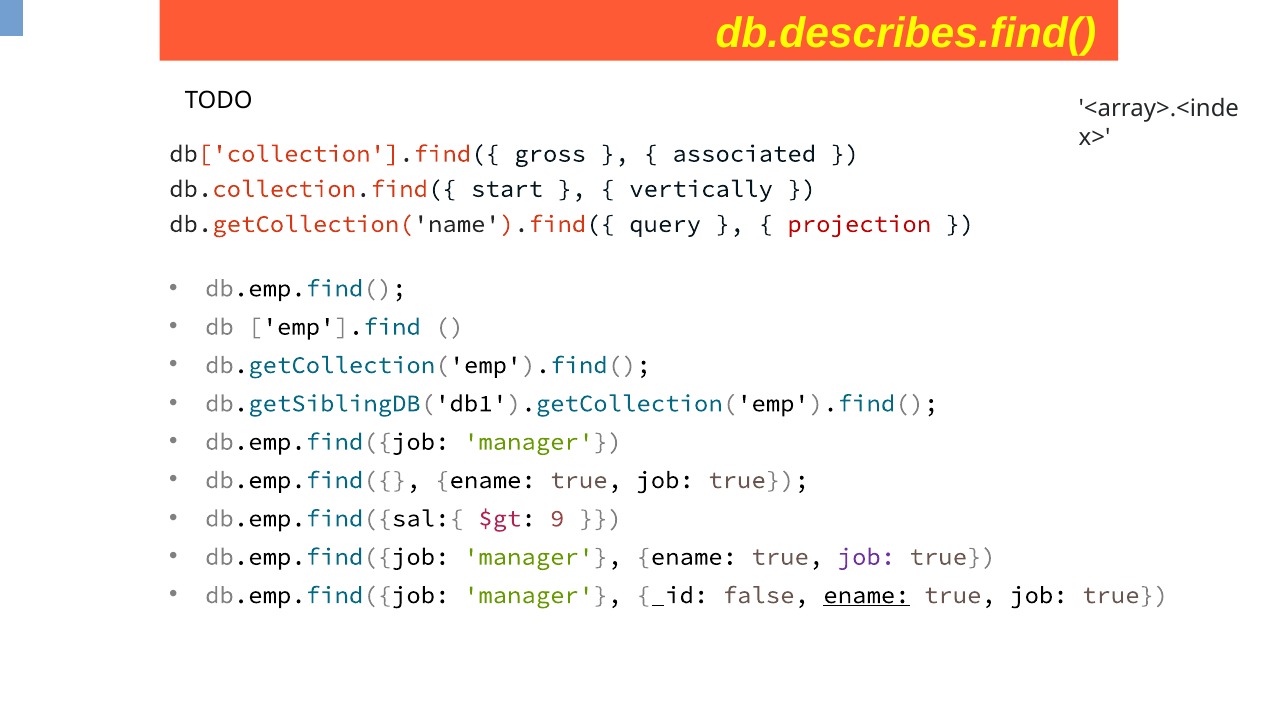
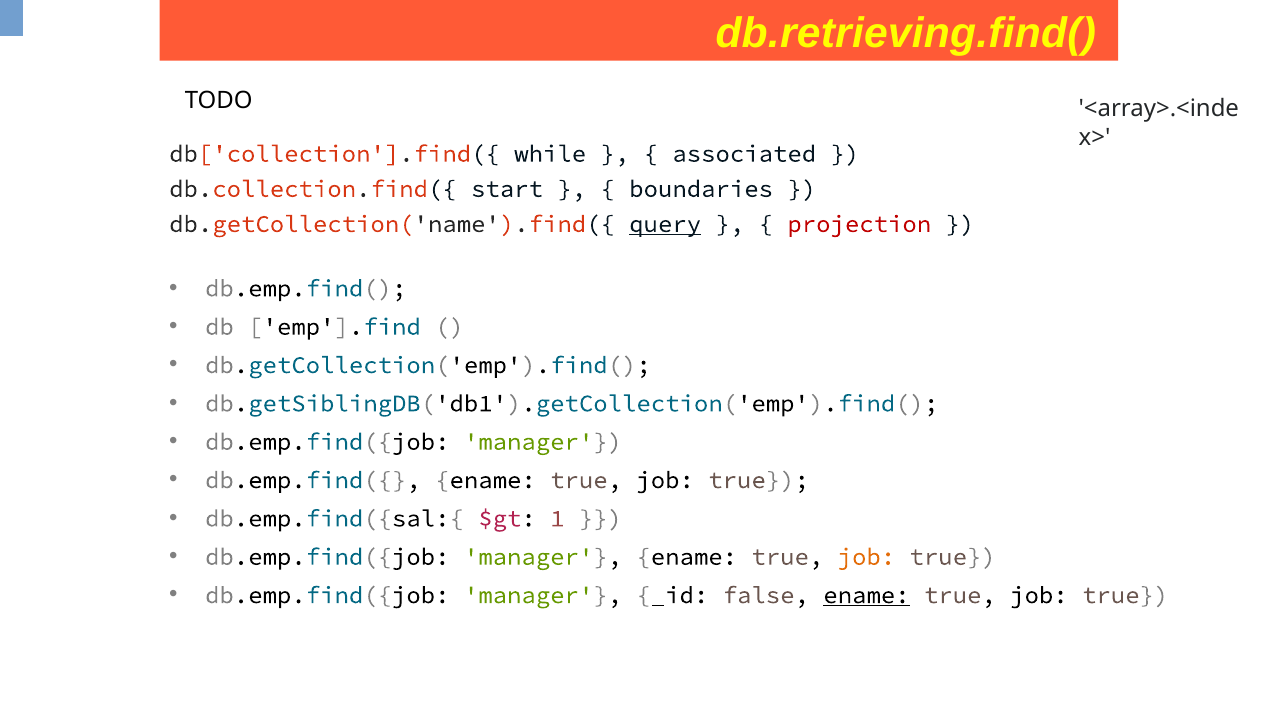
db.describes.find(: db.describes.find( -> db.retrieving.find(
gross: gross -> while
vertically: vertically -> boundaries
query underline: none -> present
9: 9 -> 1
job at (866, 557) colour: purple -> orange
